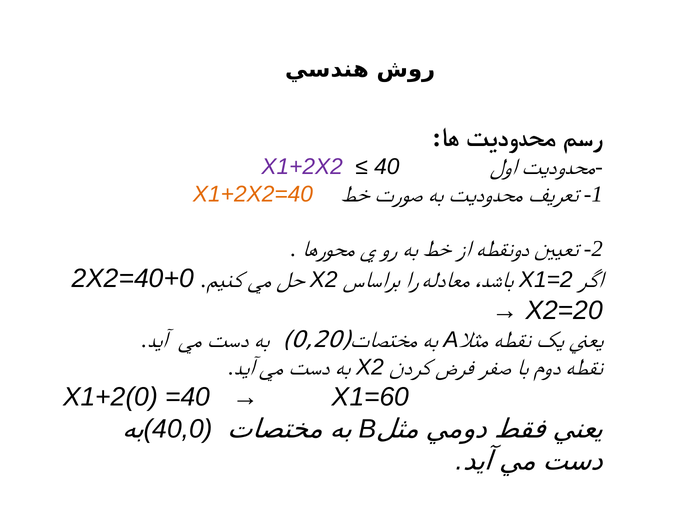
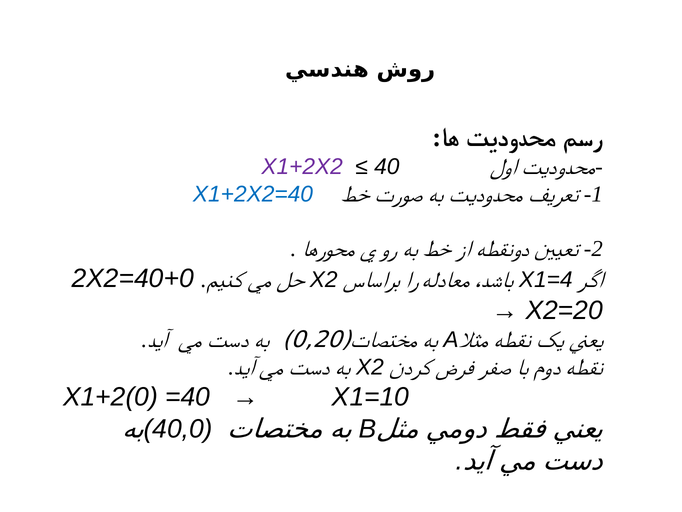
X1+2X2=40 colour: orange -> blue
X1=2: X1=2 -> X1=4
X1=60: X1=60 -> X1=10
